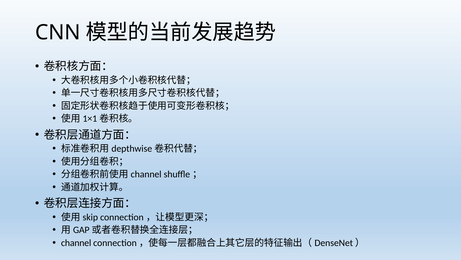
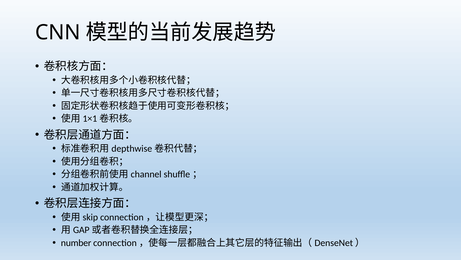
channel: channel -> number
